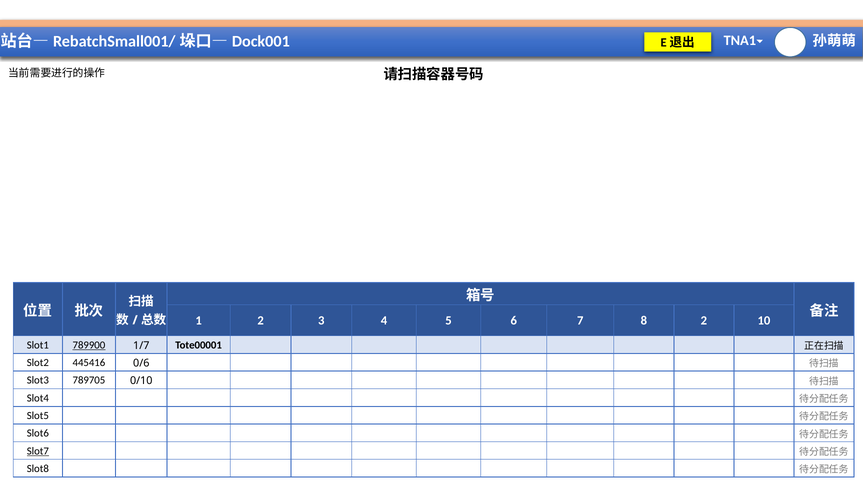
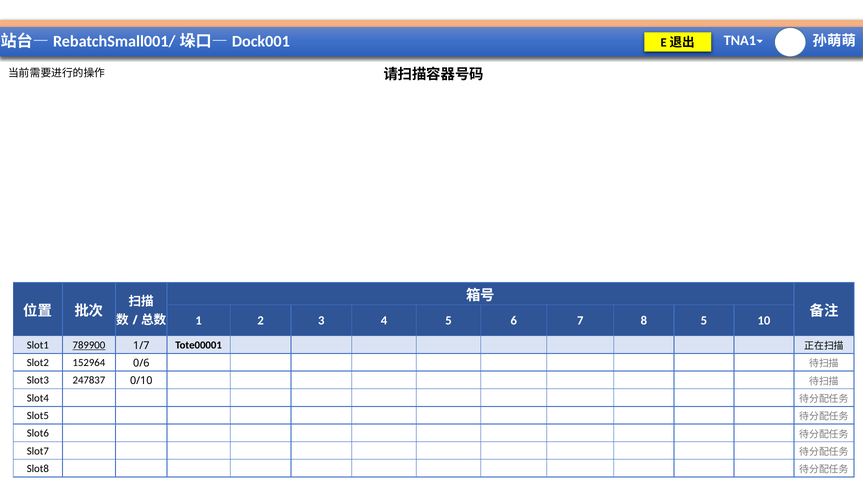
8 2: 2 -> 5
445416: 445416 -> 152964
789705: 789705 -> 247837
Slot7 underline: present -> none
